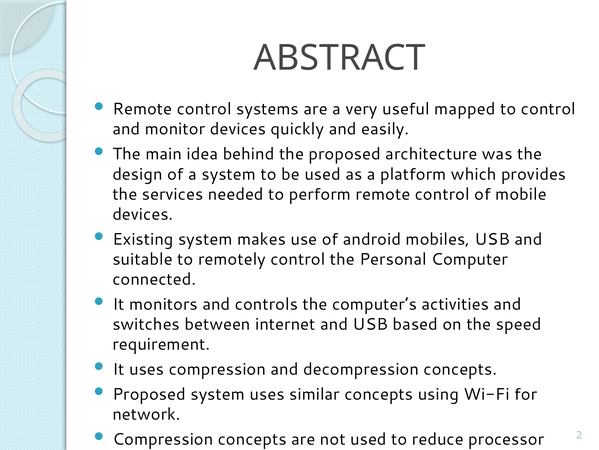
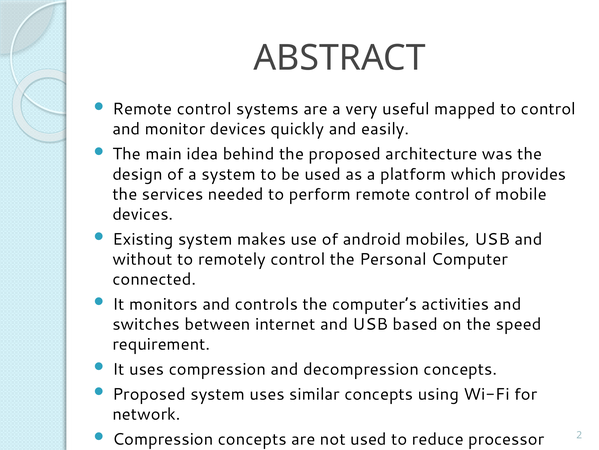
suitable: suitable -> without
